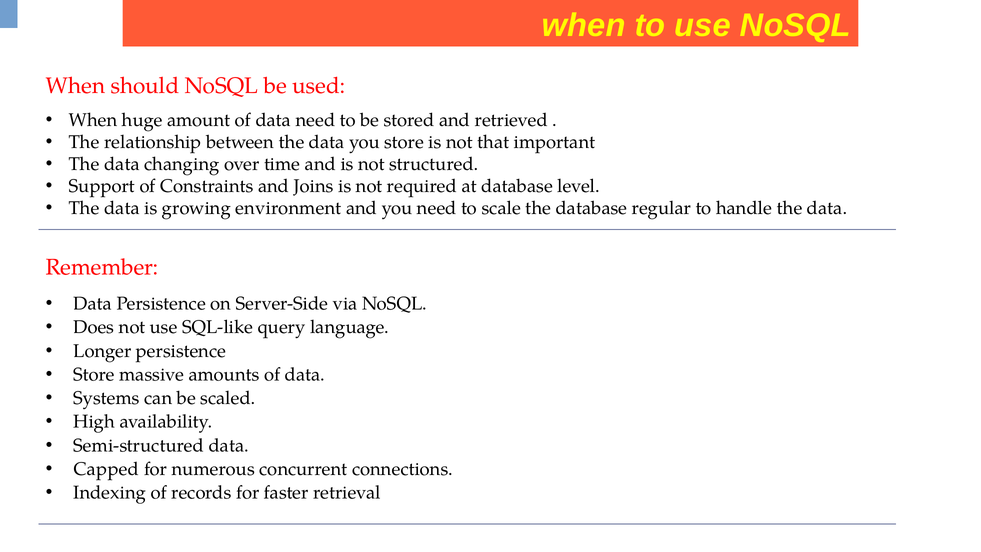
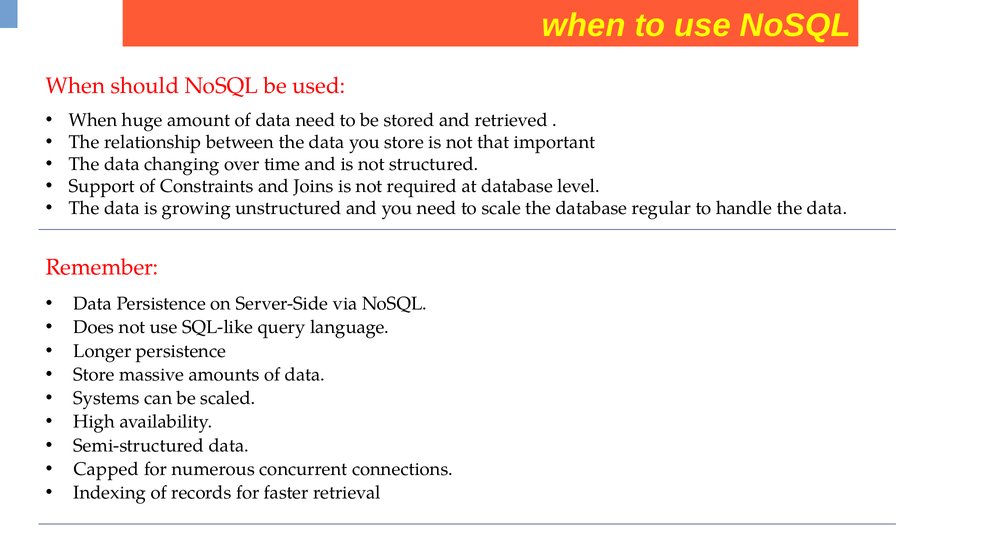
environment: environment -> unstructured
